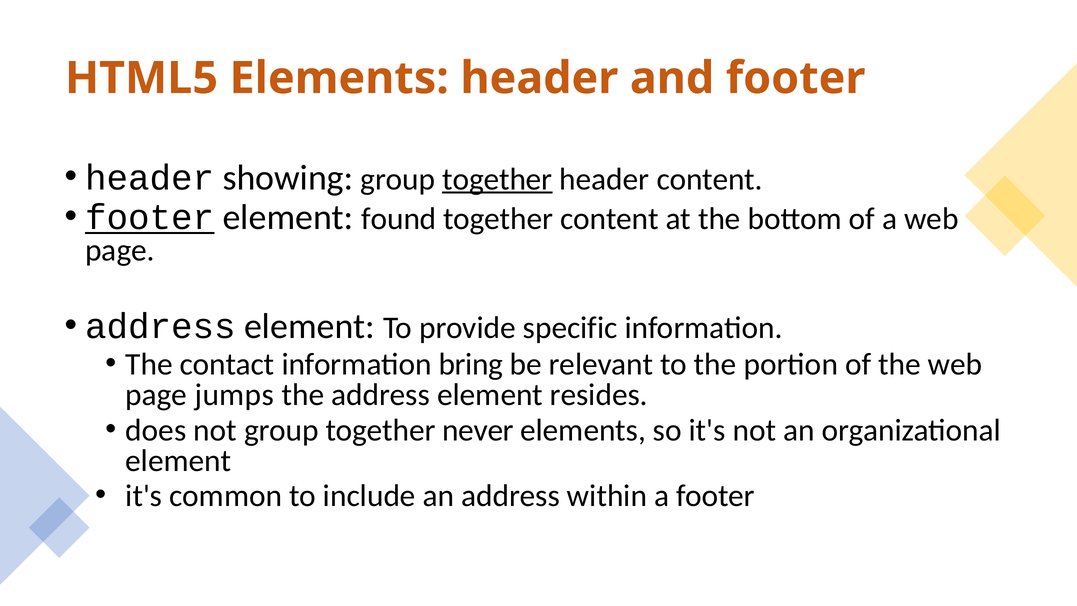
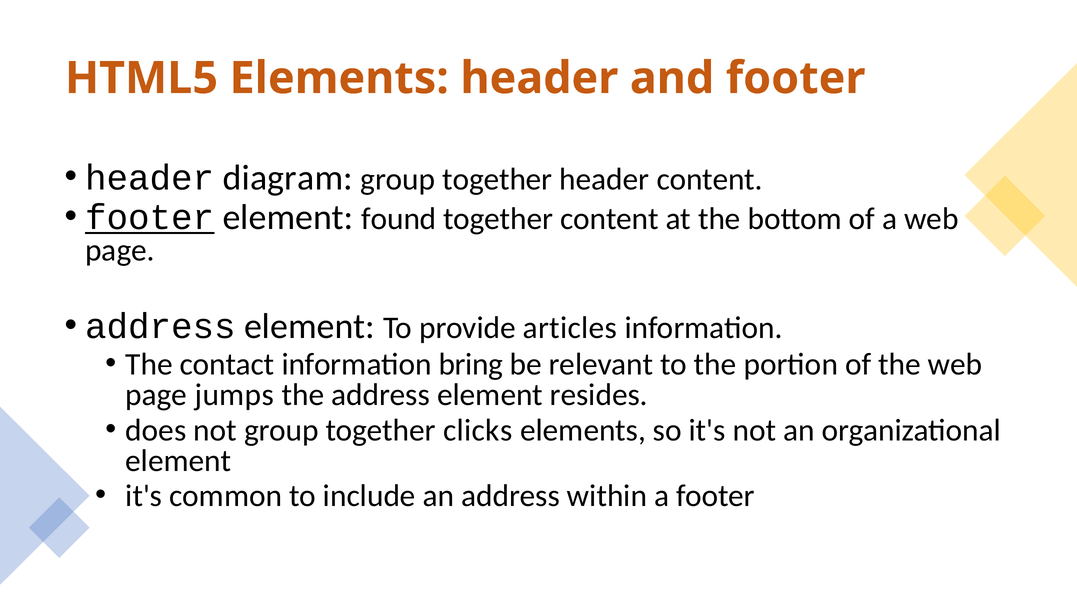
showing: showing -> diagram
together at (497, 179) underline: present -> none
specific: specific -> articles
never: never -> clicks
